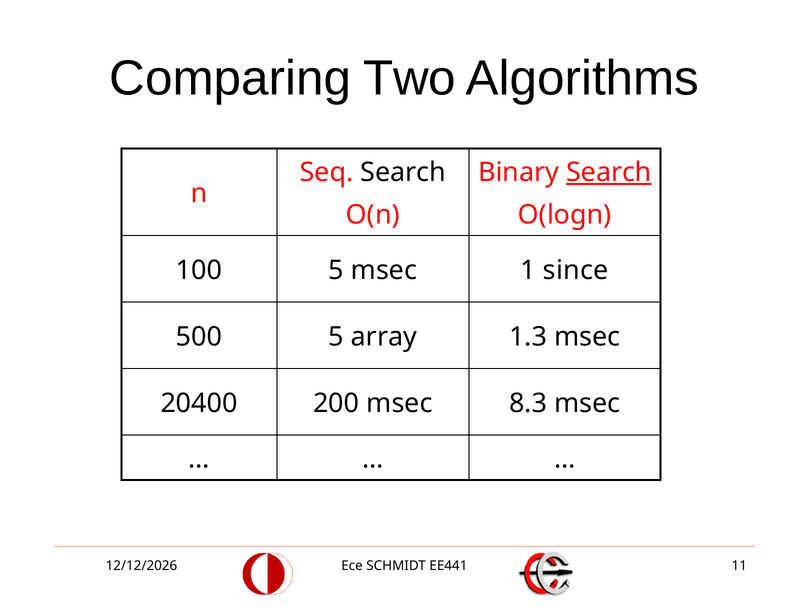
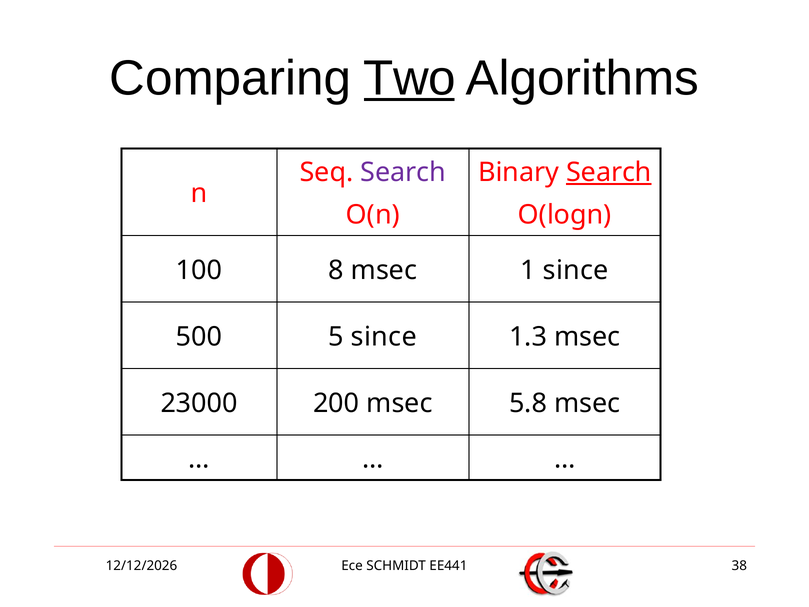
Two underline: none -> present
Search at (403, 172) colour: black -> purple
100 5: 5 -> 8
5 array: array -> since
20400: 20400 -> 23000
8.3: 8.3 -> 5.8
11: 11 -> 38
